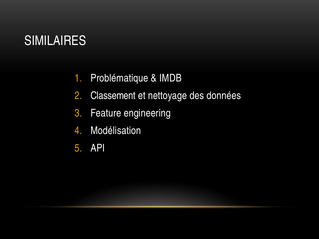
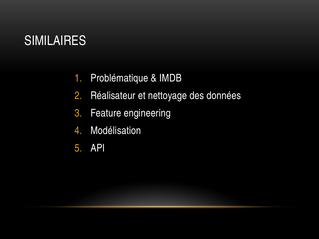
Classement: Classement -> Réalisateur
